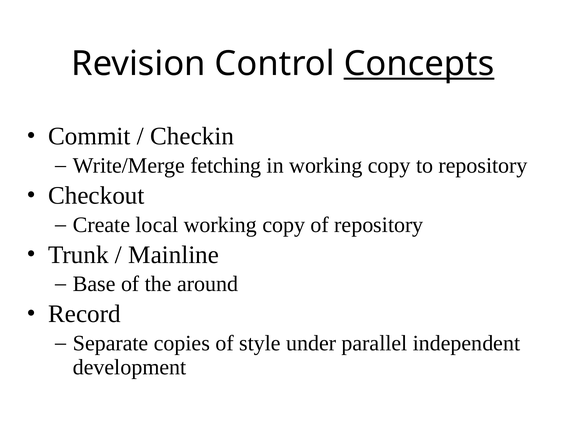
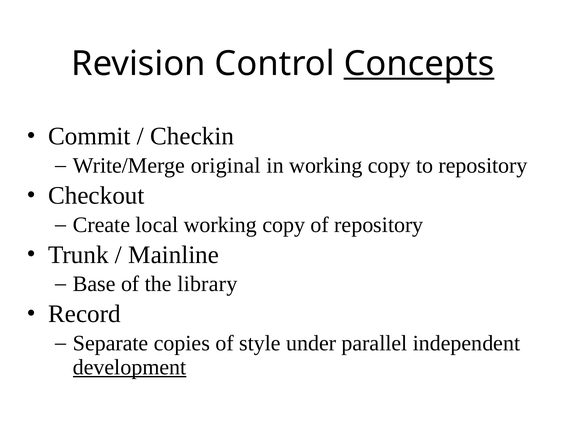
fetching: fetching -> original
around: around -> library
development underline: none -> present
